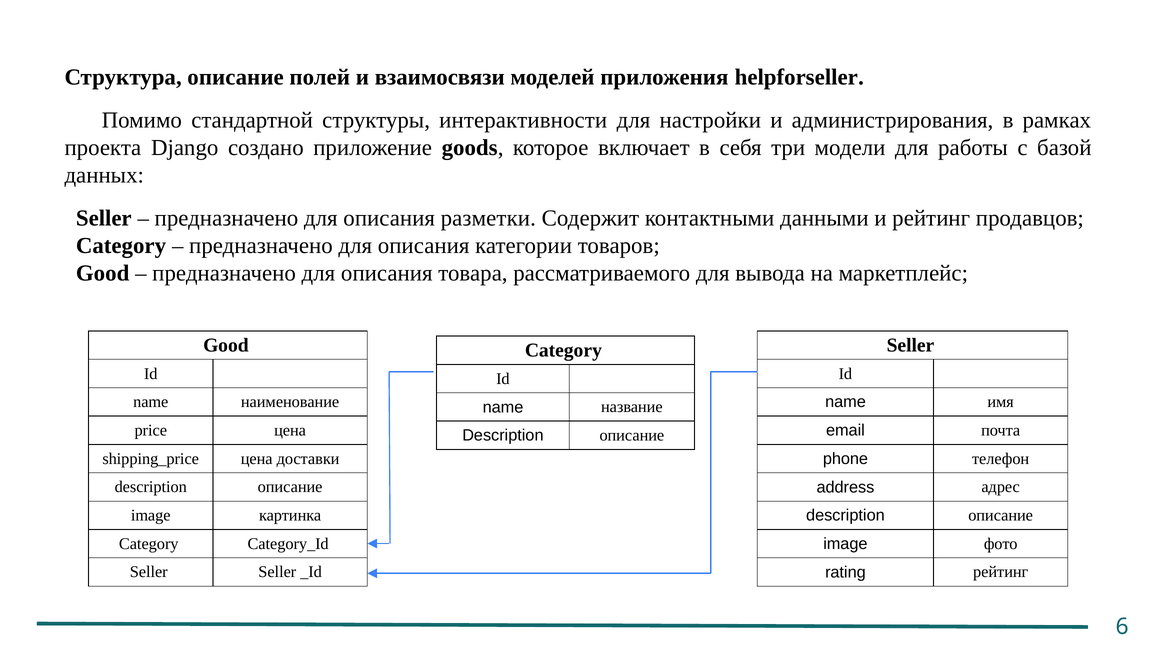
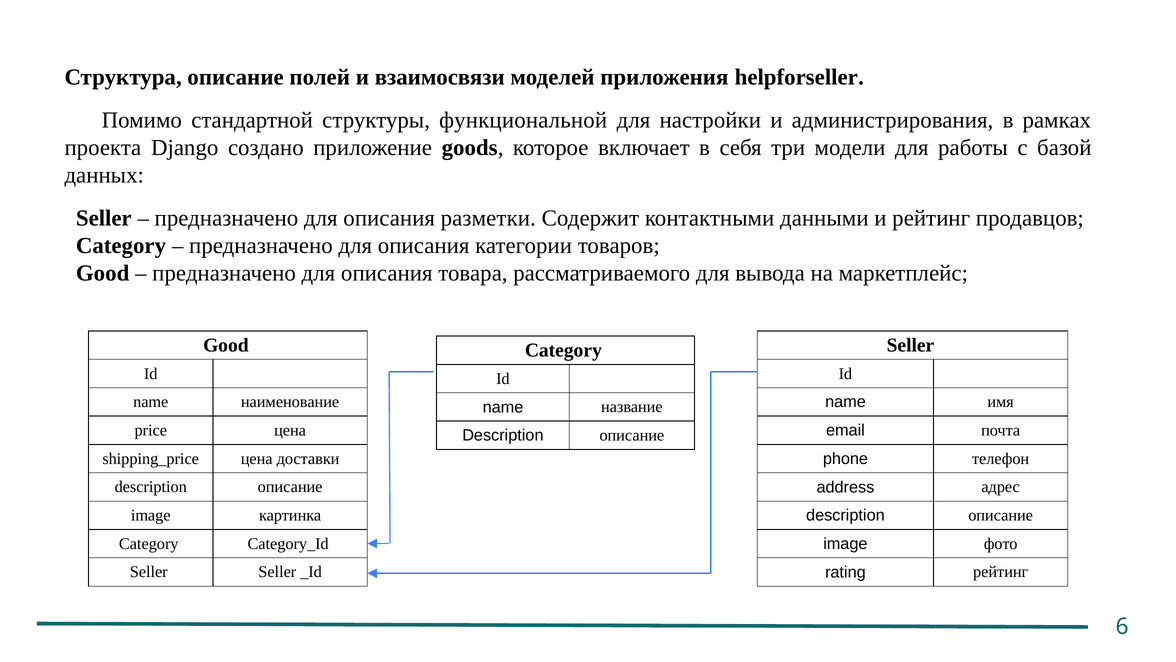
интерактивности: интерактивности -> функциональной
